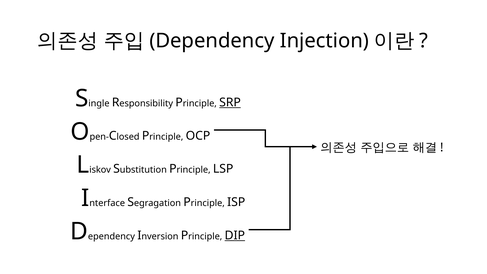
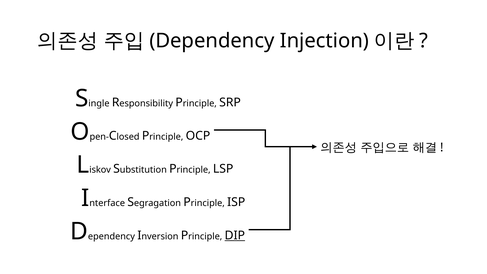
SRP underline: present -> none
